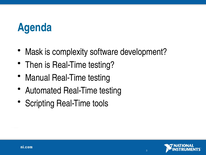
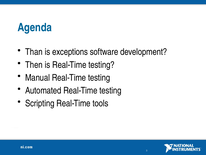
Mask: Mask -> Than
complexity: complexity -> exceptions
